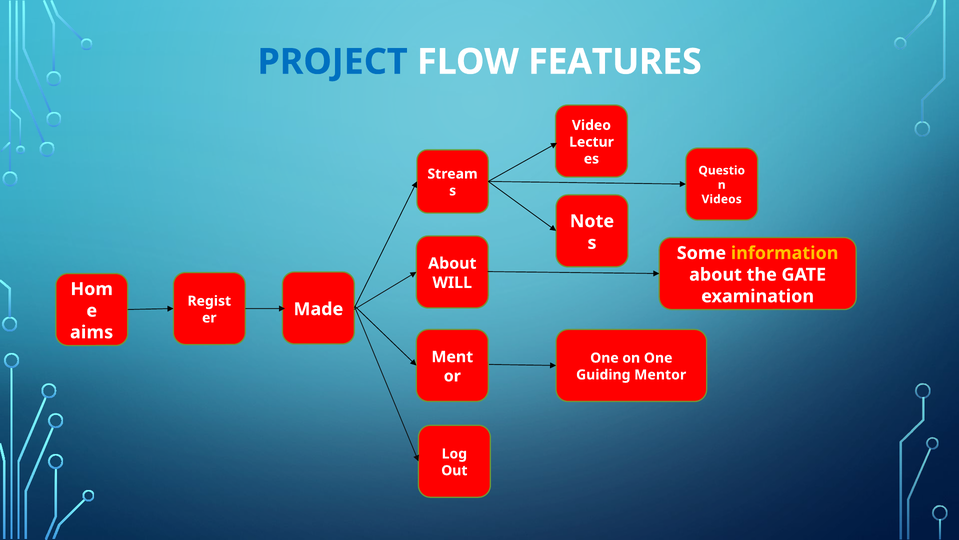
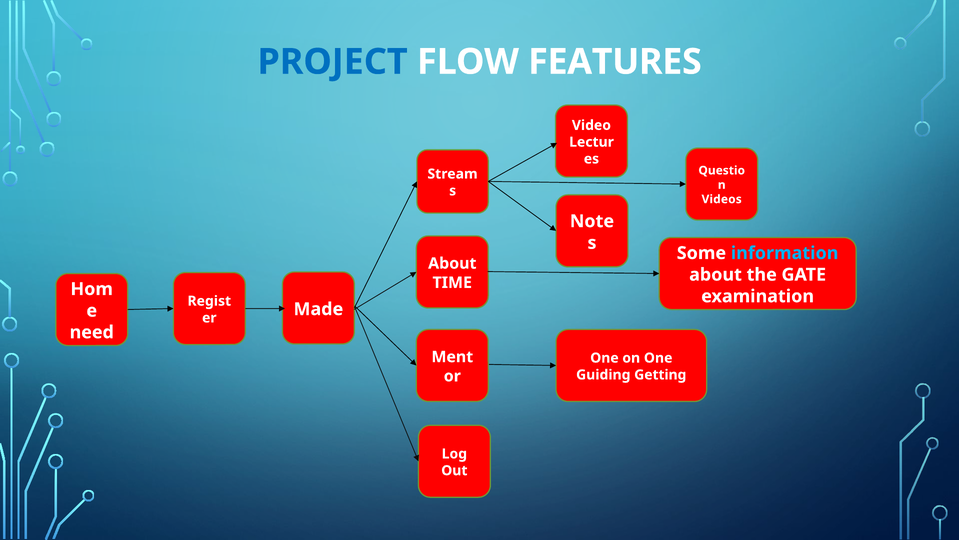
information colour: yellow -> light blue
WILL: WILL -> TIME
aims: aims -> need
Mentor: Mentor -> Getting
